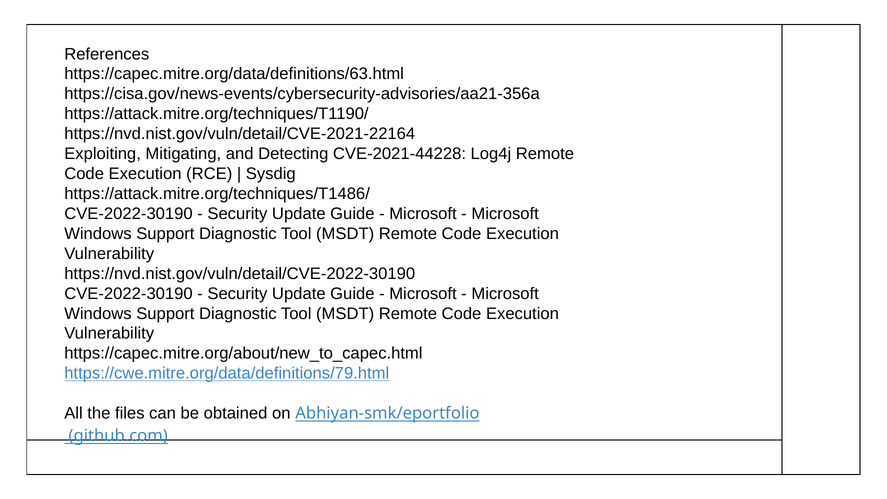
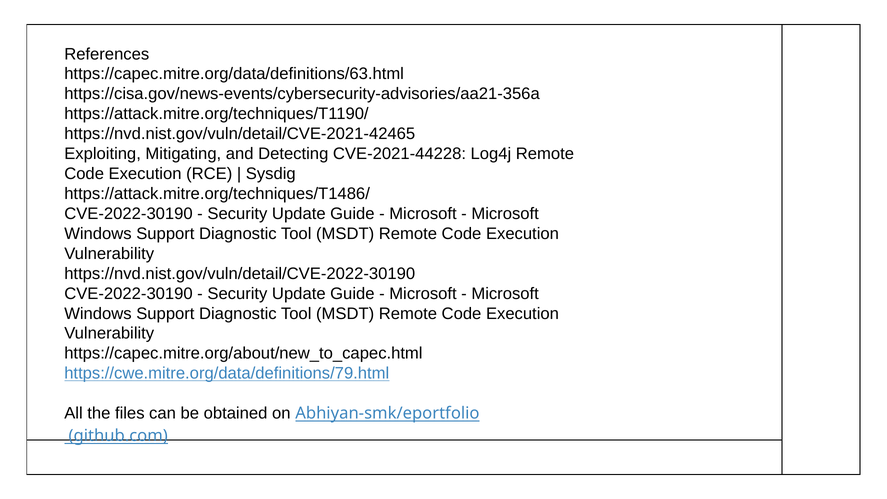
https://nvd.nist.gov/vuln/detail/CVE-2021-22164: https://nvd.nist.gov/vuln/detail/CVE-2021-22164 -> https://nvd.nist.gov/vuln/detail/CVE-2021-42465
